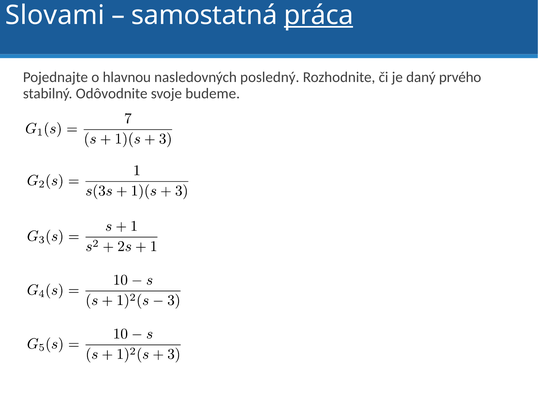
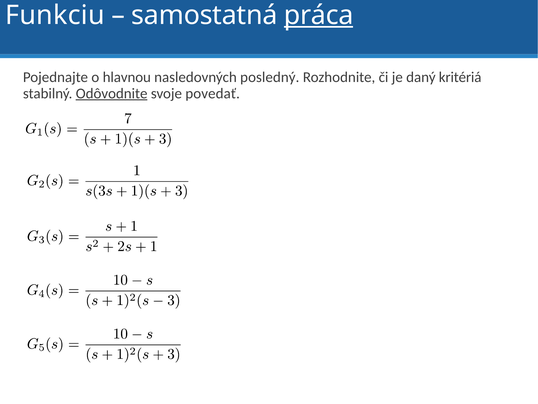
Slovami: Slovami -> Funkciu
prvého: prvého -> kritériá
Odôvodnite underline: none -> present
budeme: budeme -> povedať
